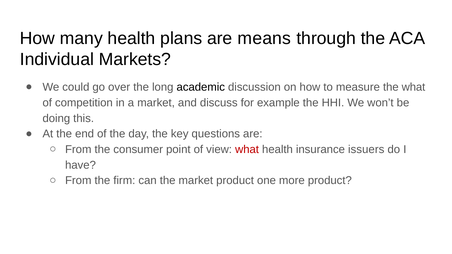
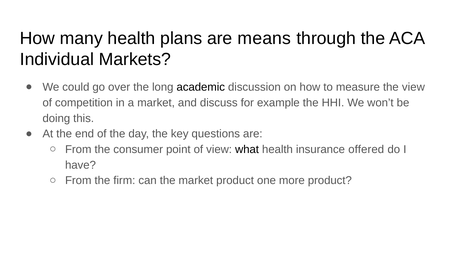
the what: what -> view
what at (247, 150) colour: red -> black
issuers: issuers -> offered
